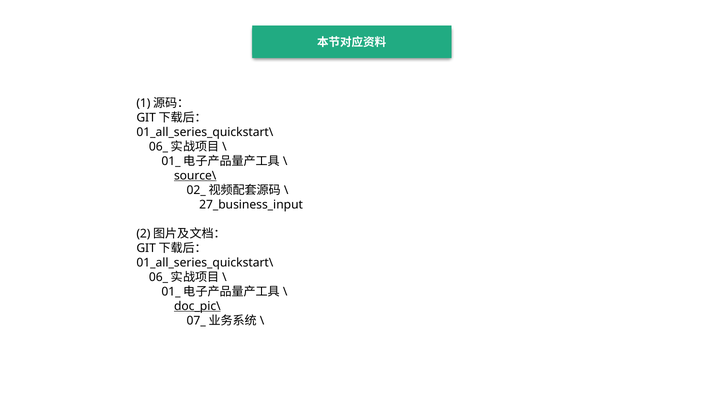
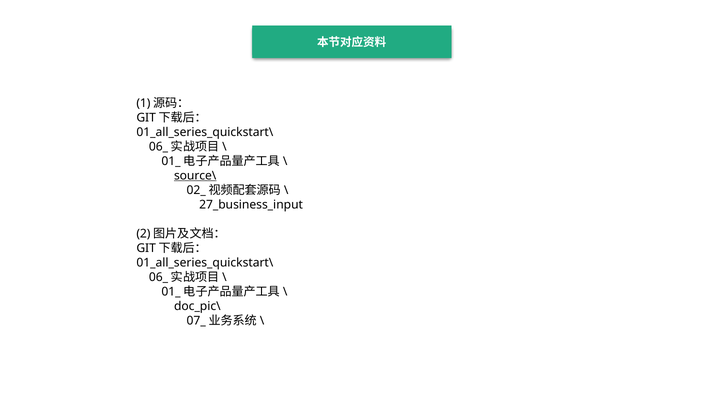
doc_pic\ underline: present -> none
